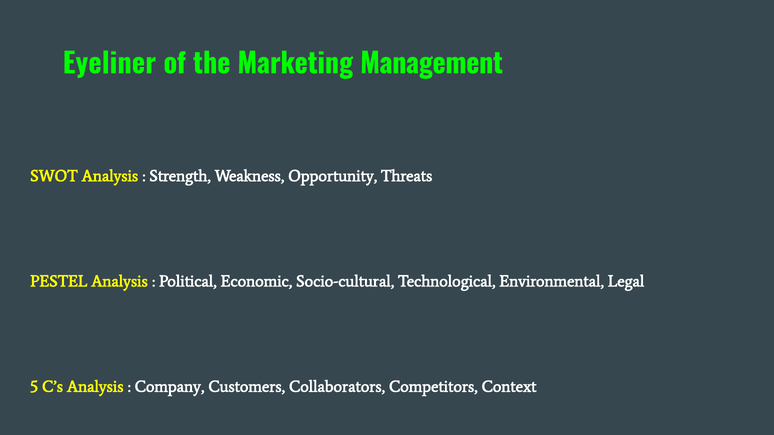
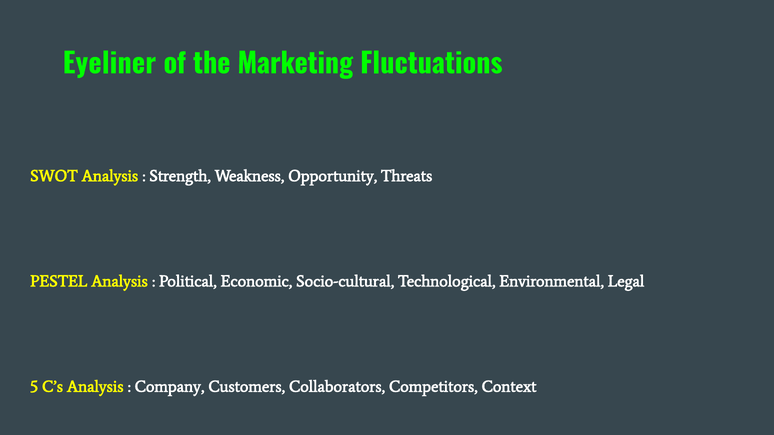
Management: Management -> Fluctuations
